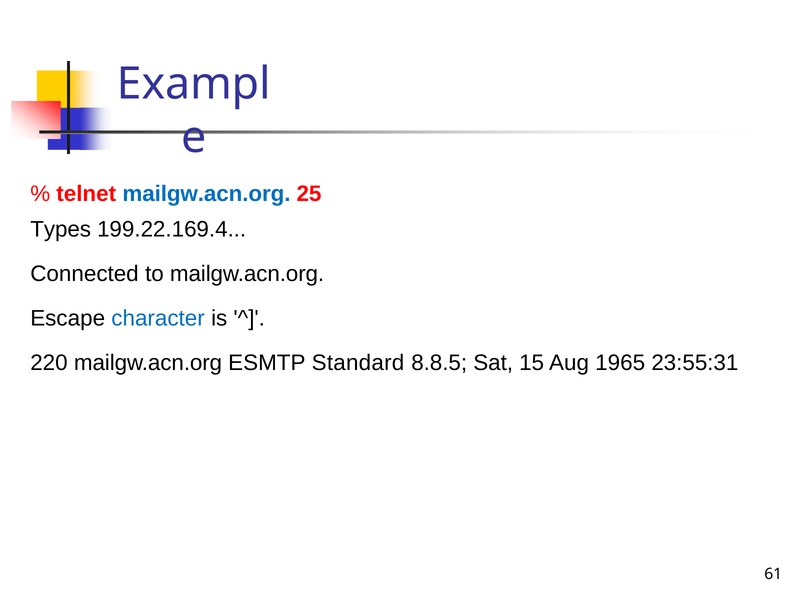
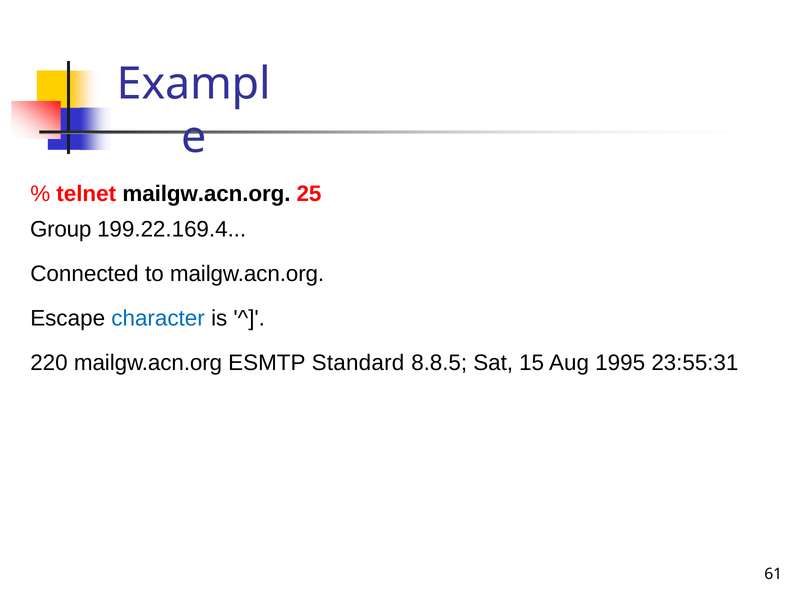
mailgw.acn.org at (206, 194) colour: blue -> black
Types: Types -> Group
1965: 1965 -> 1995
